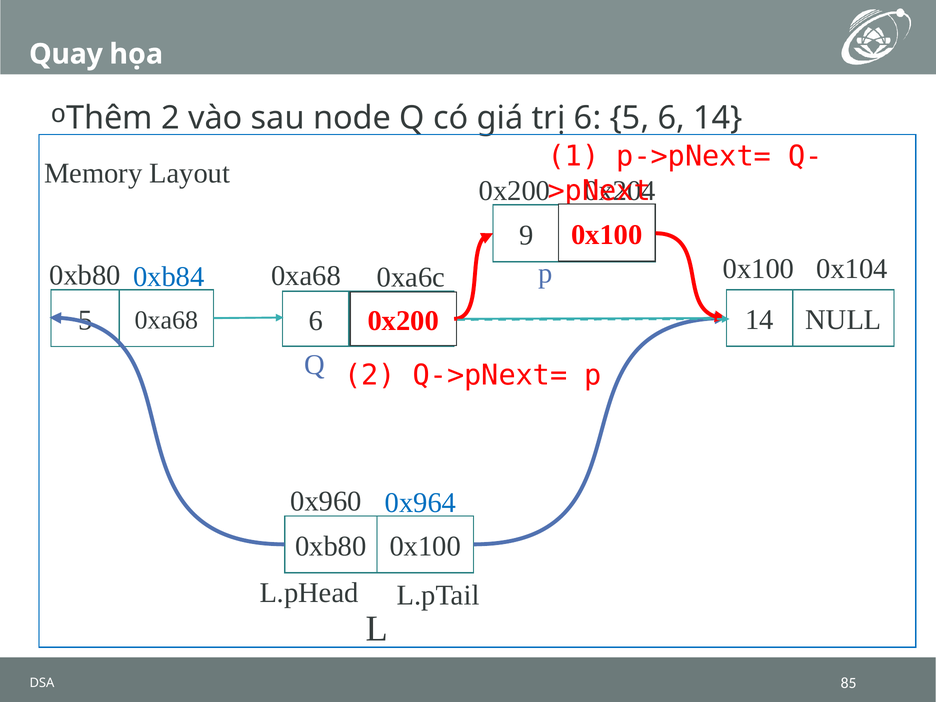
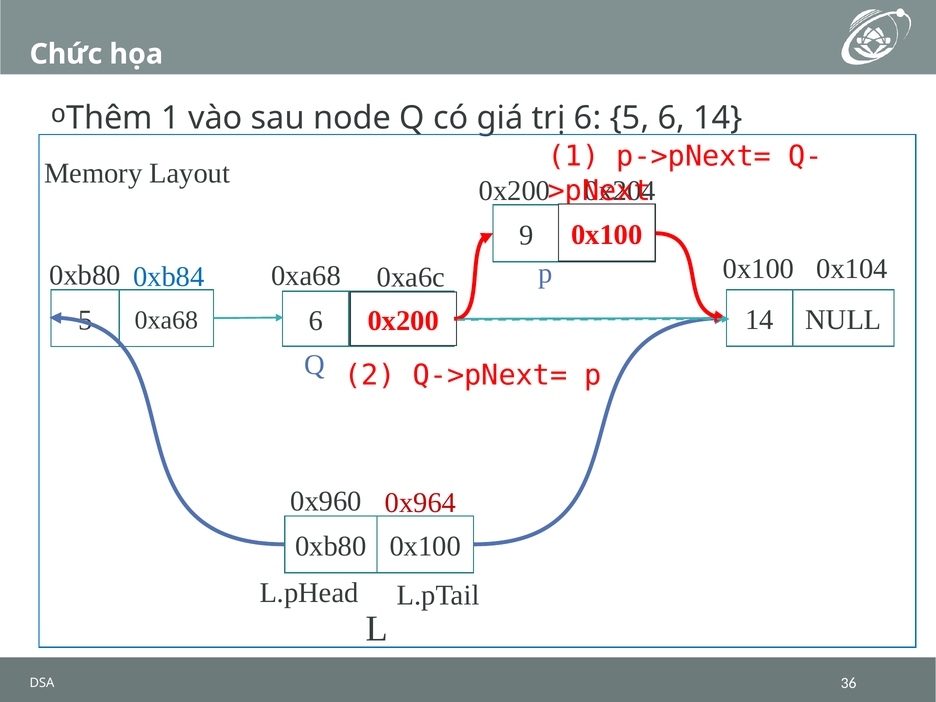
Quay: Quay -> Chức
Thêm 2: 2 -> 1
0x964 colour: blue -> red
85: 85 -> 36
